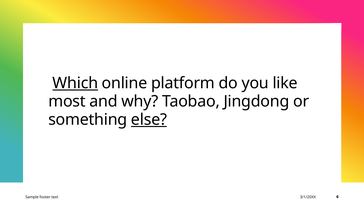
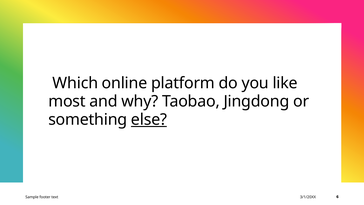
Which underline: present -> none
